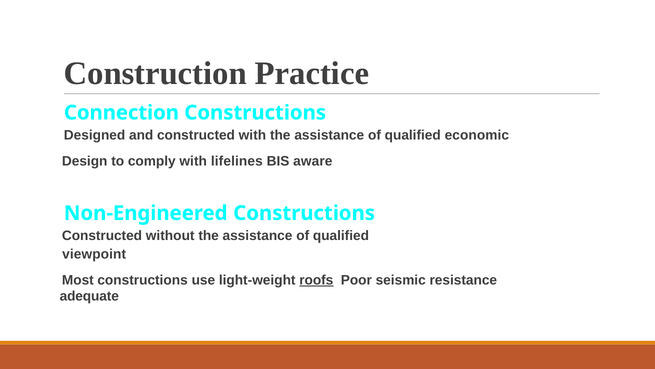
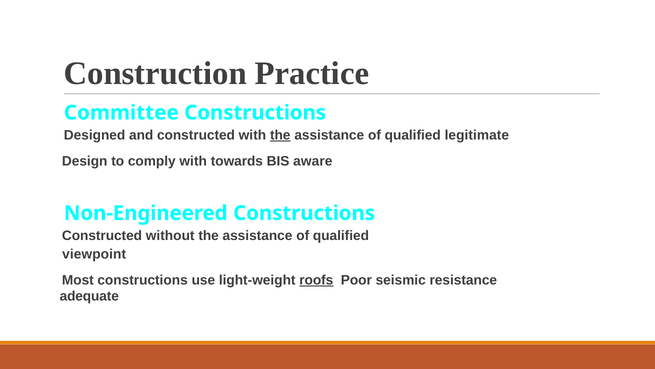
Connection: Connection -> Committee
the at (280, 135) underline: none -> present
economic: economic -> legitimate
lifelines: lifelines -> towards
